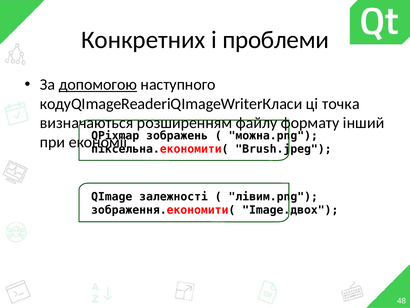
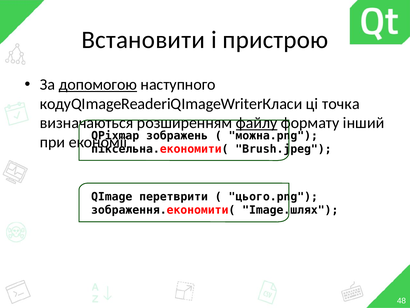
Конкретних: Конкретних -> Встановити
проблеми: проблеми -> пристрою
файлу underline: none -> present
залежності: залежності -> перетврити
лівим.png: лівим.png -> цього.png
Image.двох: Image.двох -> Image.шлях
